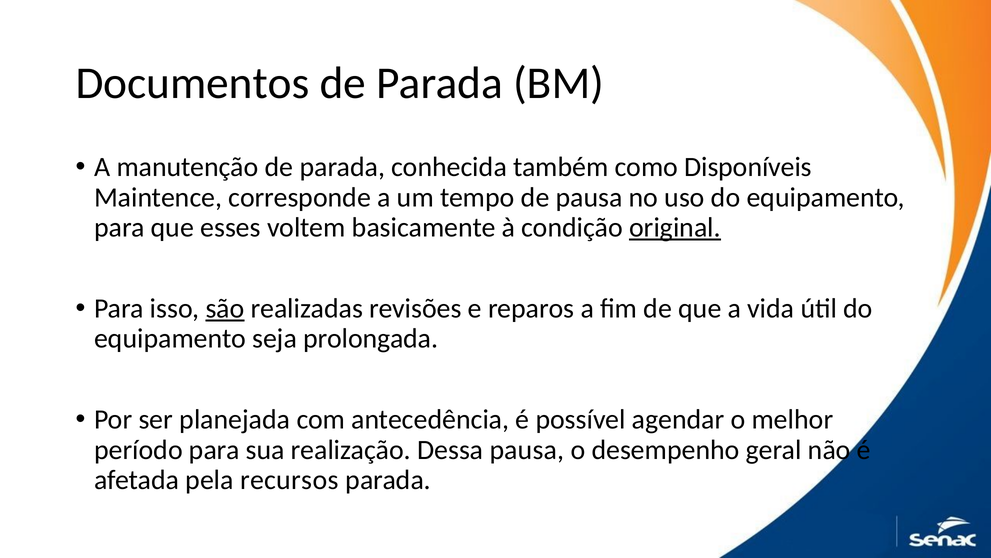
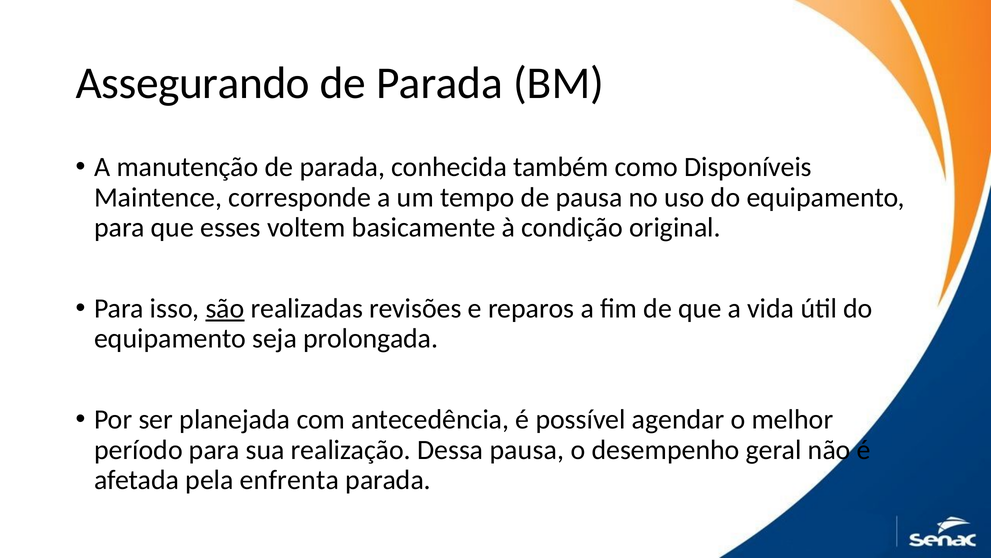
Documentos: Documentos -> Assegurando
original underline: present -> none
recursos: recursos -> enfrenta
